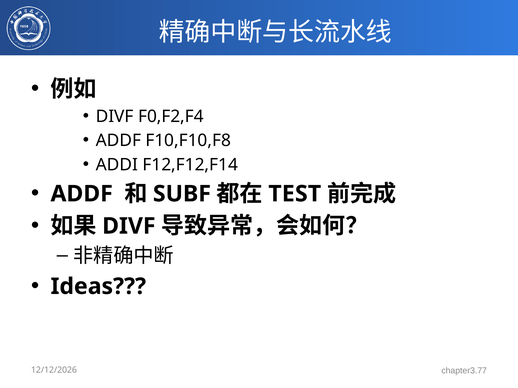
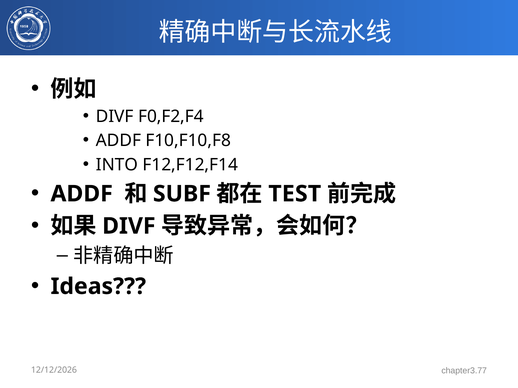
ADDI: ADDI -> INTO
